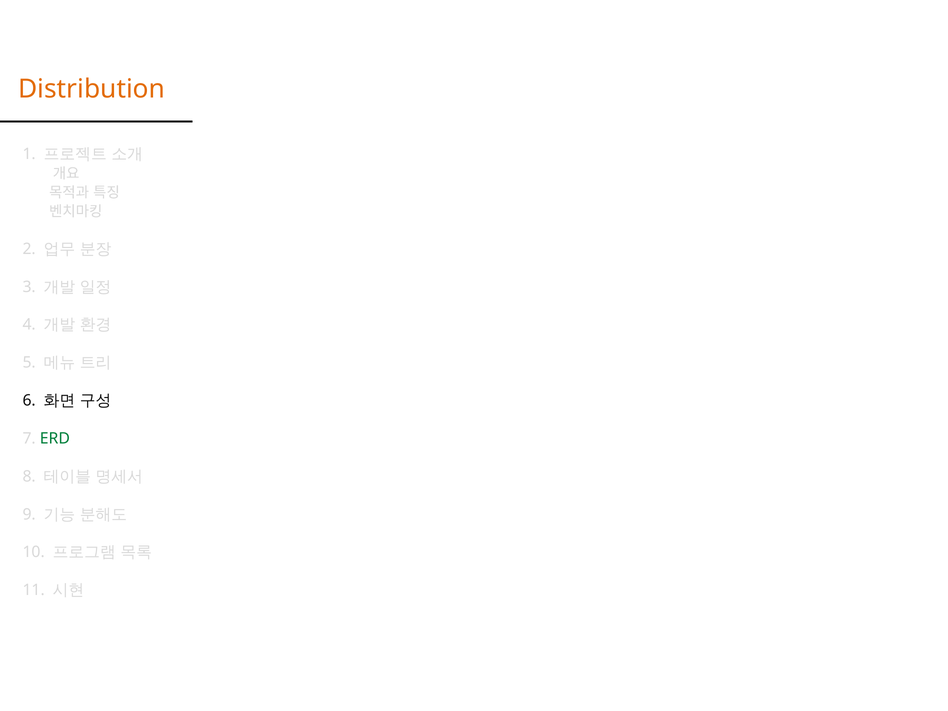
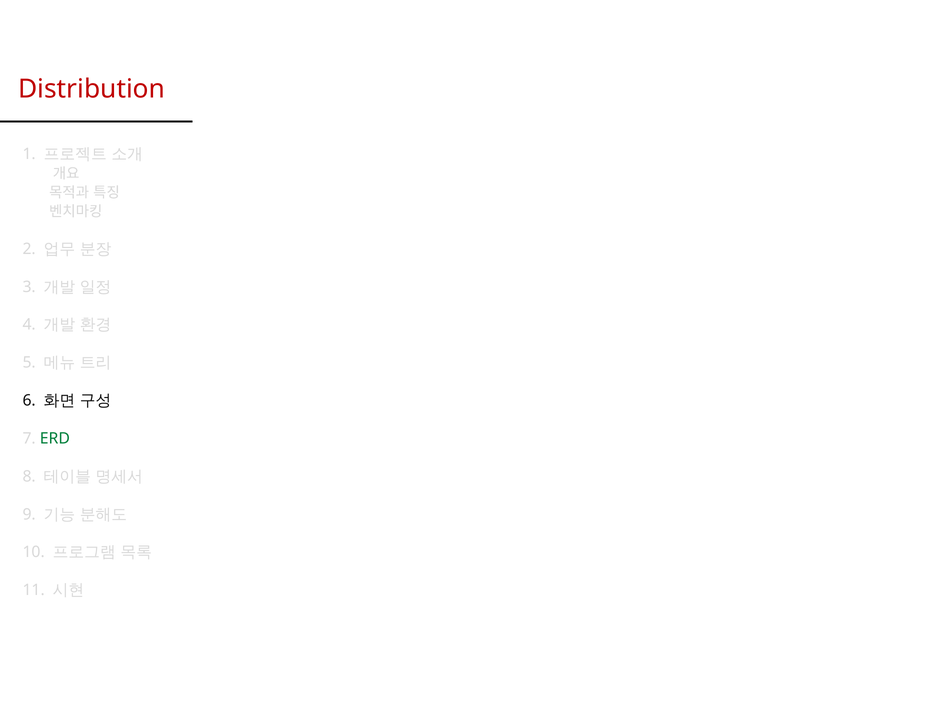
Distribution colour: orange -> red
